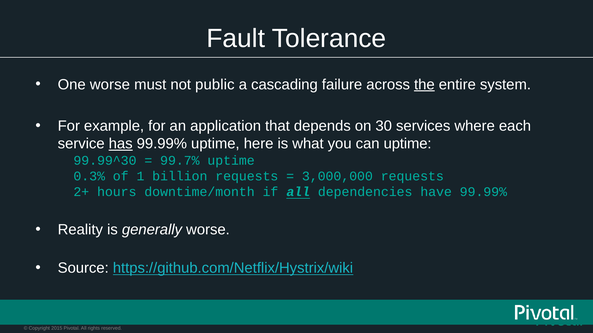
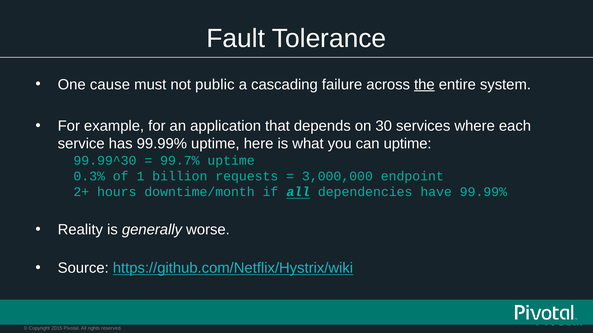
One worse: worse -> cause
has underline: present -> none
3,000,000 requests: requests -> endpoint
